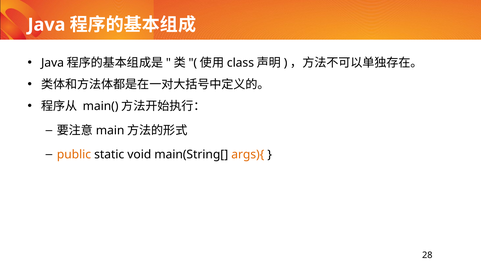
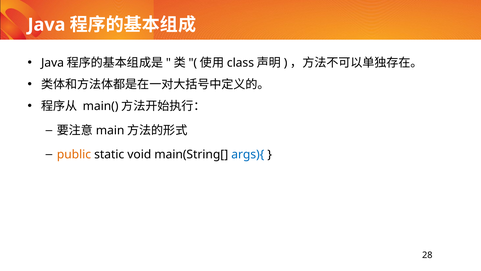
args){ colour: orange -> blue
